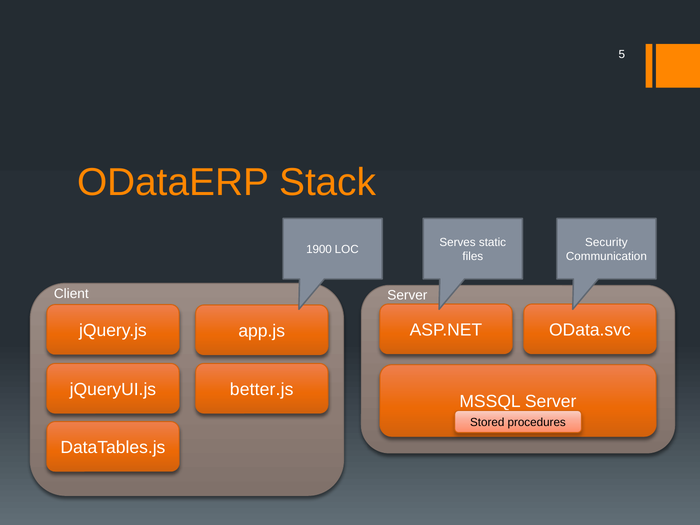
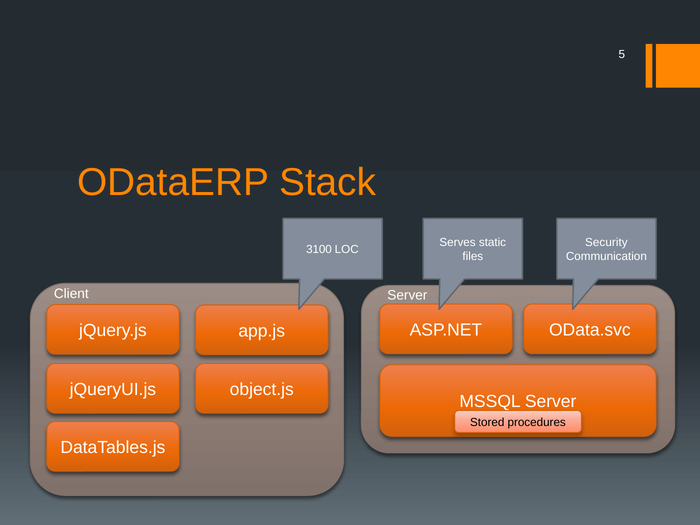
1900: 1900 -> 3100
better.js: better.js -> object.js
